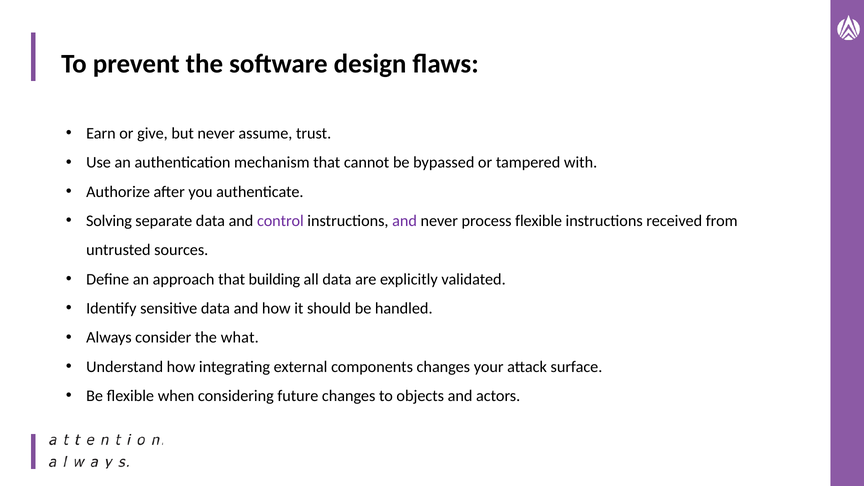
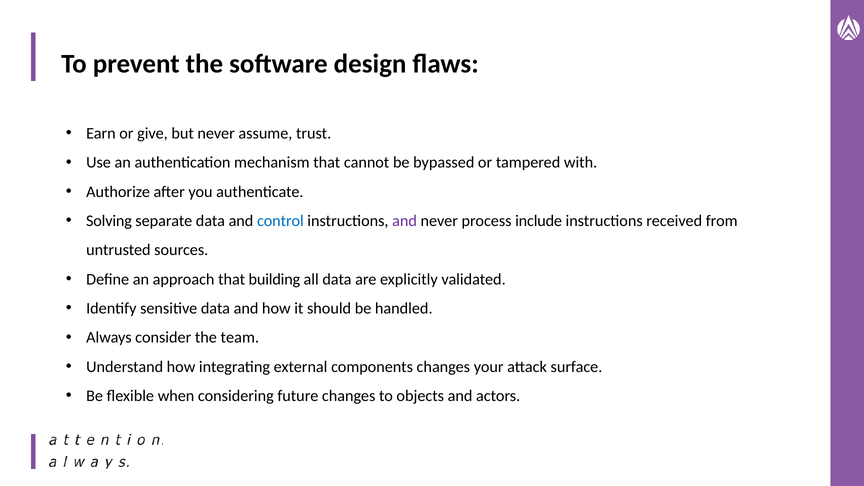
control colour: purple -> blue
process flexible: flexible -> include
what: what -> team
